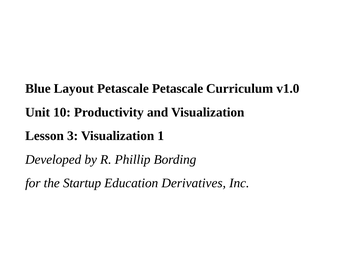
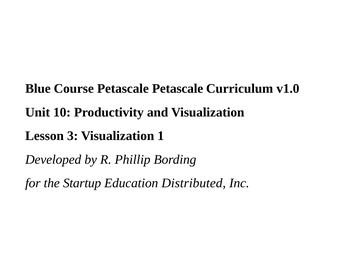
Layout: Layout -> Course
Derivatives: Derivatives -> Distributed
